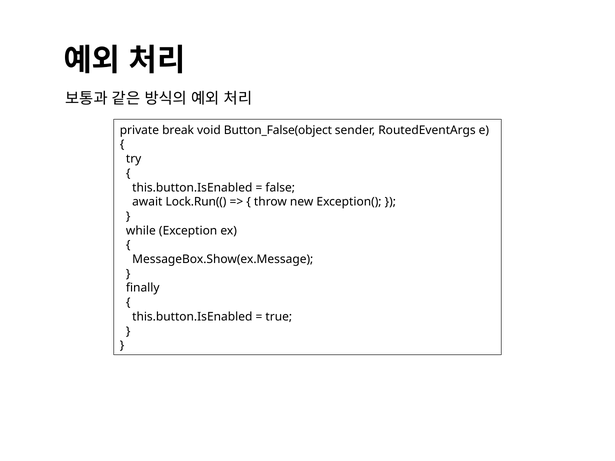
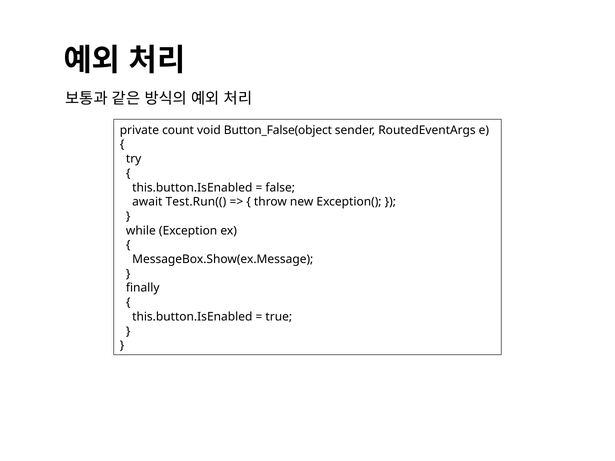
break: break -> count
Lock.Run((: Lock.Run(( -> Test.Run((
